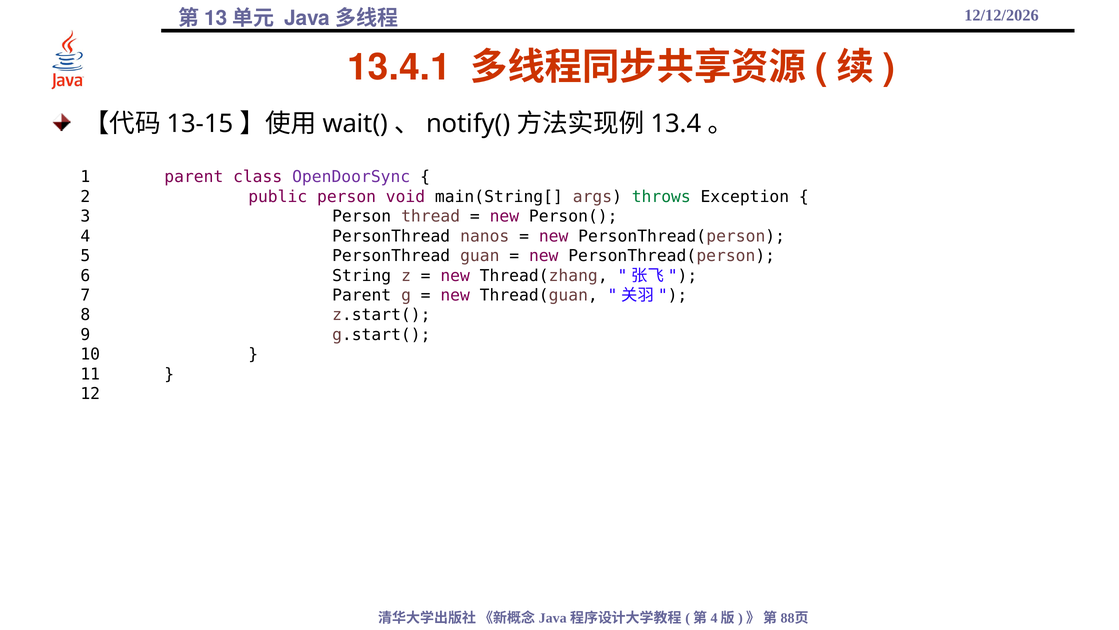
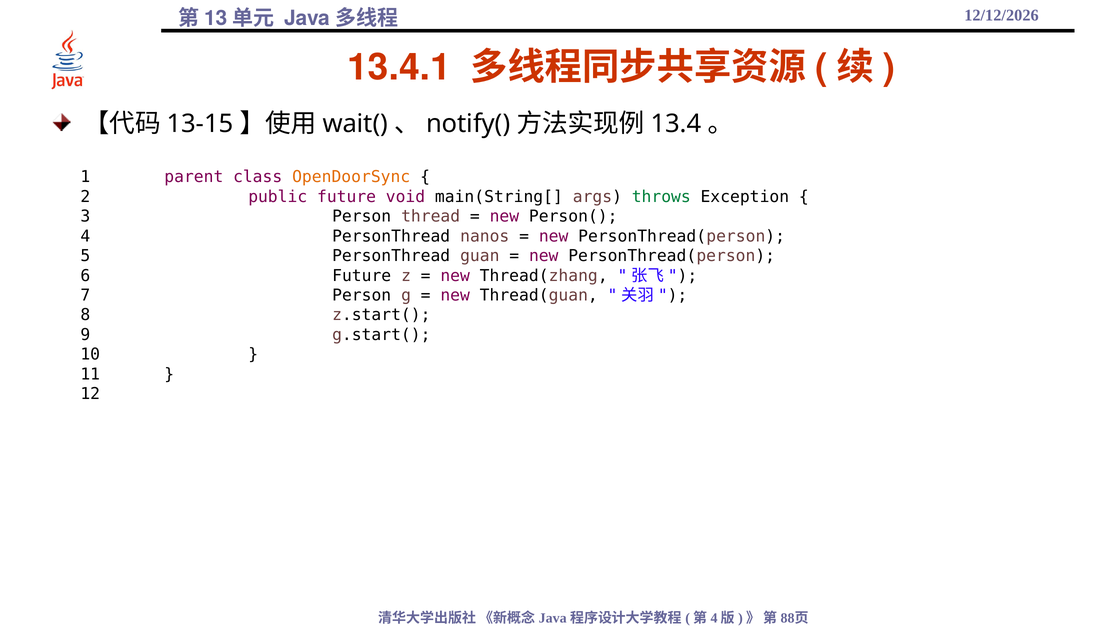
OpenDoorSync colour: purple -> orange
public person: person -> future
6 String: String -> Future
7 Parent: Parent -> Person
